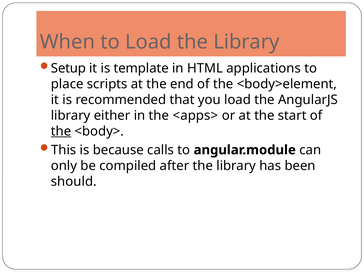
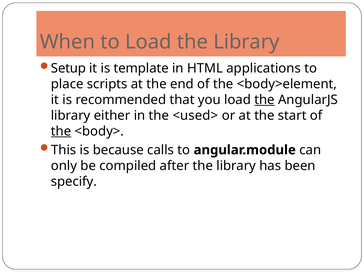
the at (265, 100) underline: none -> present
<apps>: <apps> -> <used>
should: should -> specify
